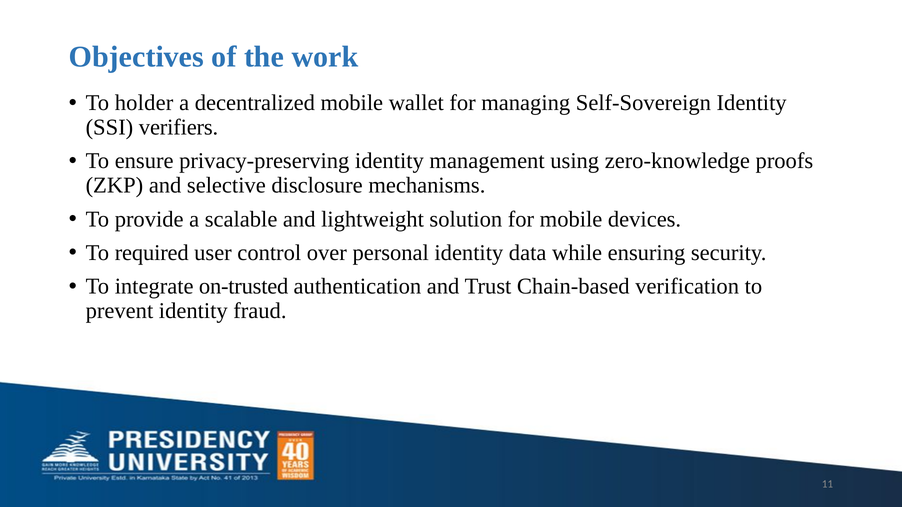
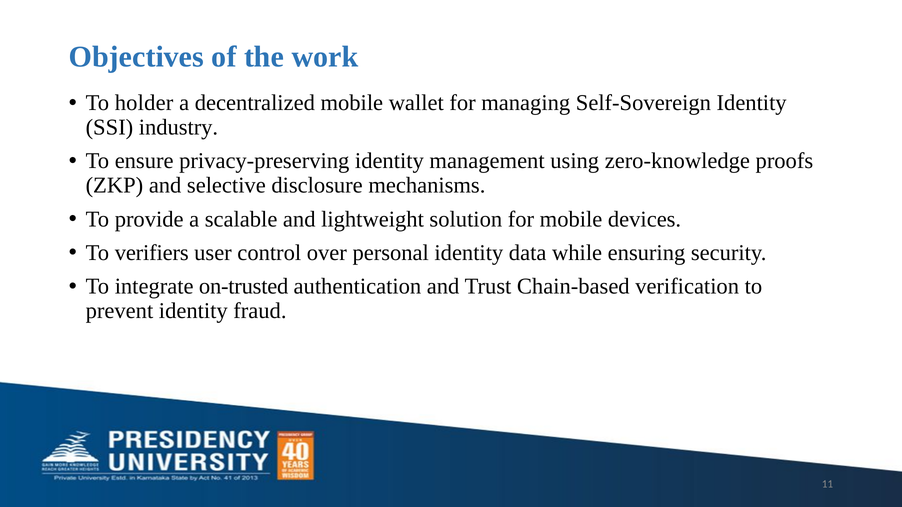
verifiers: verifiers -> industry
required: required -> verifiers
